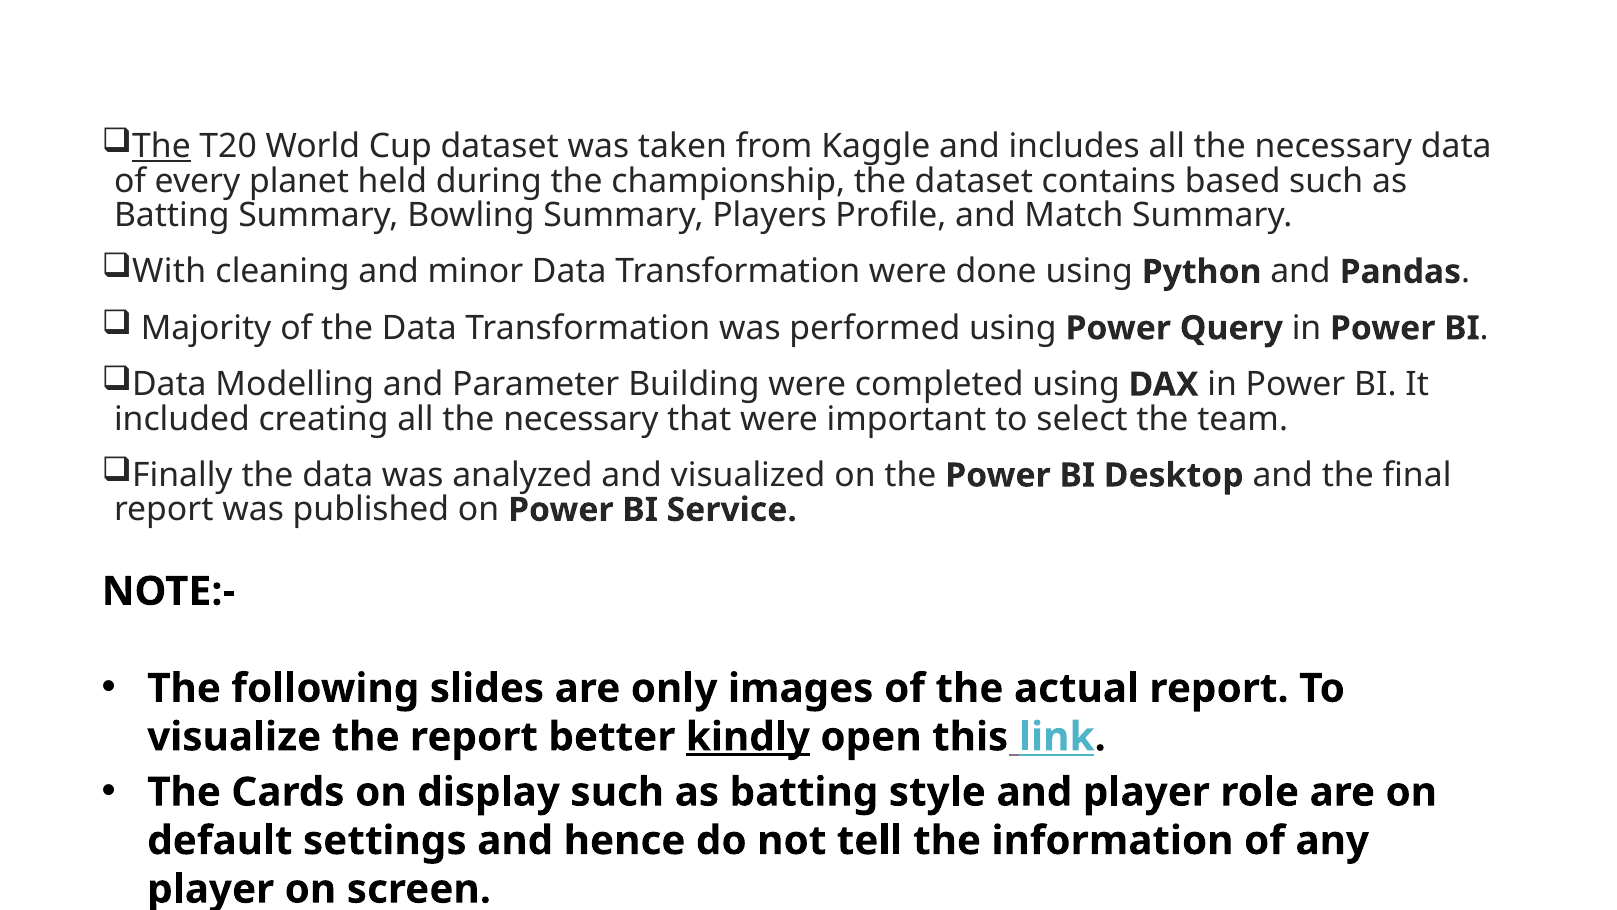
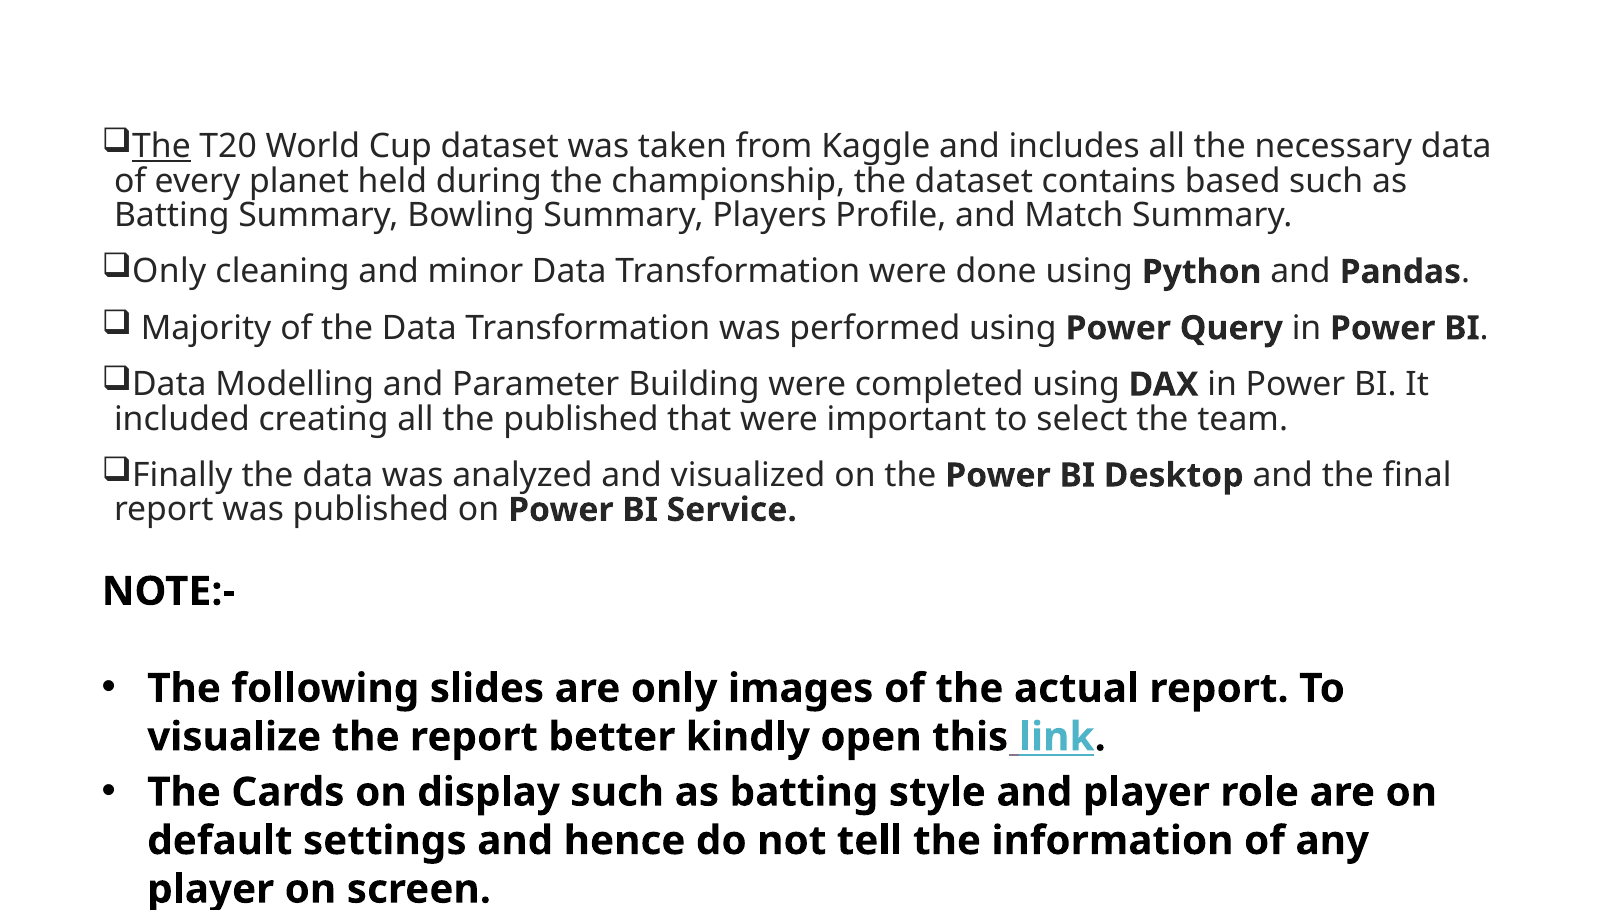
With at (169, 272): With -> Only
creating all the necessary: necessary -> published
kindly underline: present -> none
